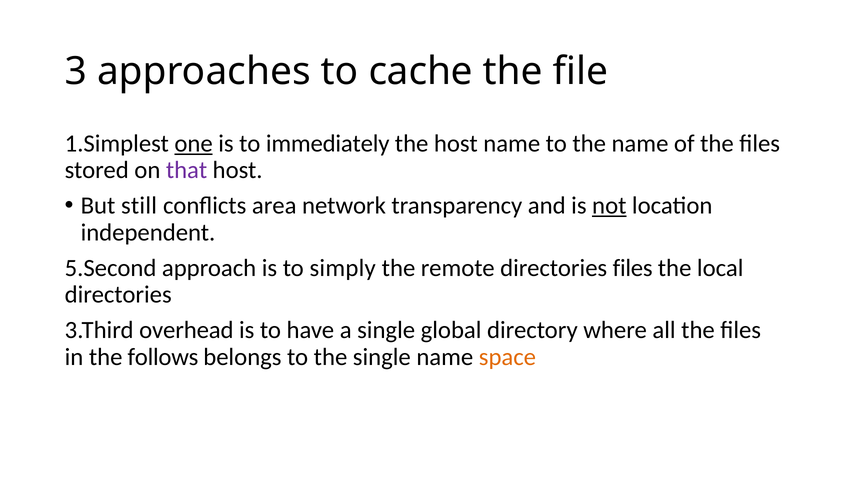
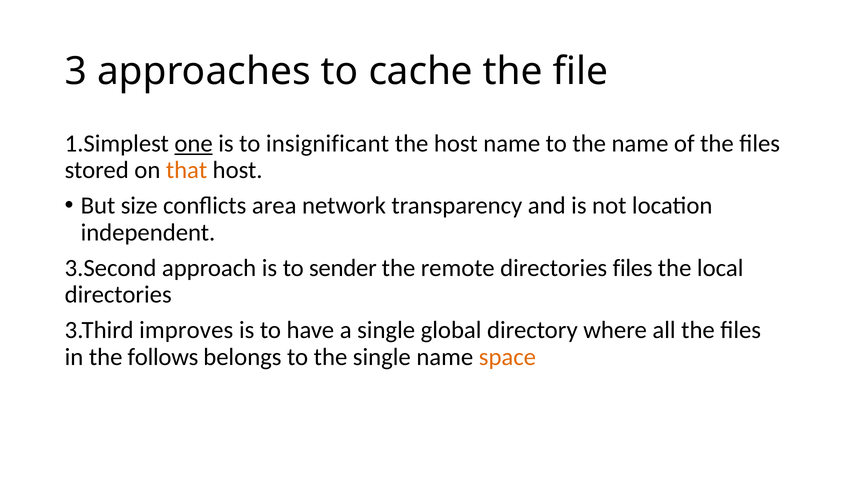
immediately: immediately -> insignificant
that colour: purple -> orange
still: still -> size
not underline: present -> none
5.Second: 5.Second -> 3.Second
simply: simply -> sender
overhead: overhead -> improves
